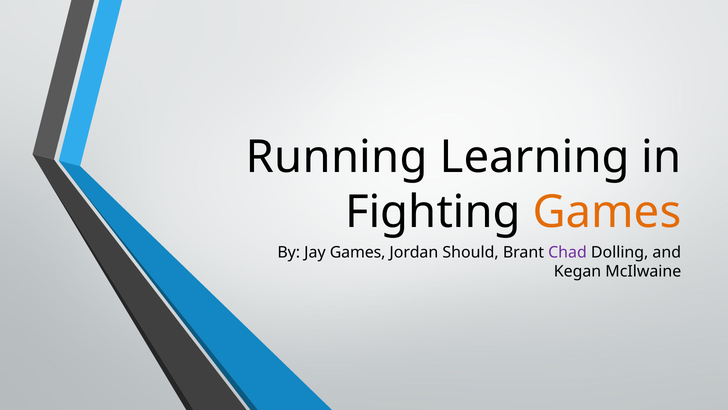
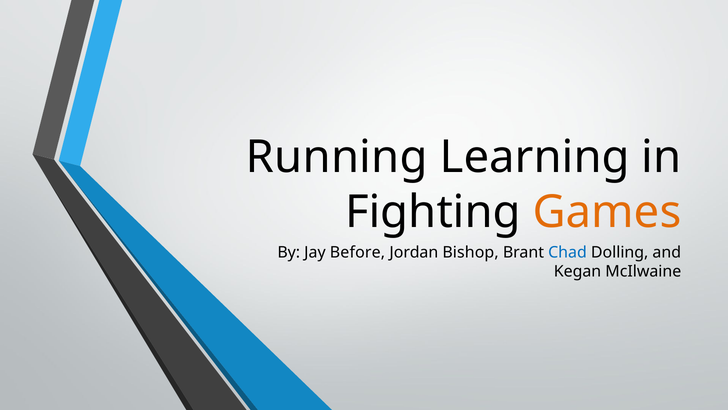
Jay Games: Games -> Before
Should: Should -> Bishop
Chad colour: purple -> blue
